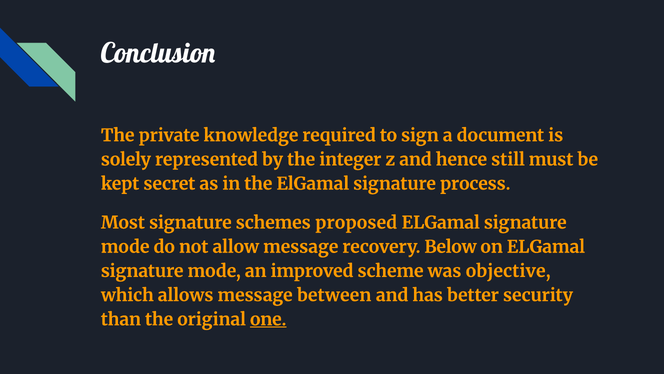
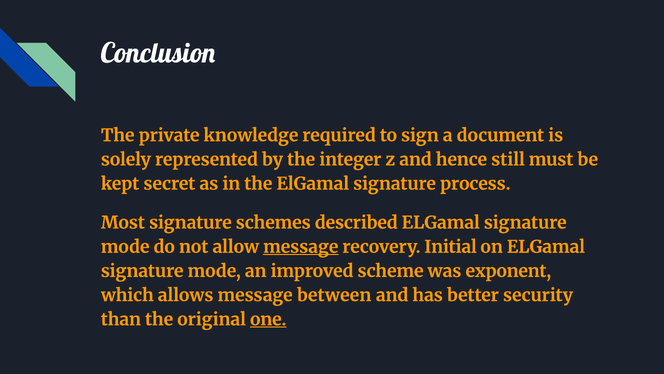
proposed: proposed -> described
message at (301, 247) underline: none -> present
Below: Below -> Initial
objective: objective -> exponent
